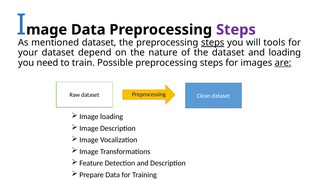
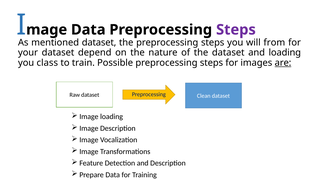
steps at (213, 42) underline: present -> none
tools: tools -> from
need: need -> class
